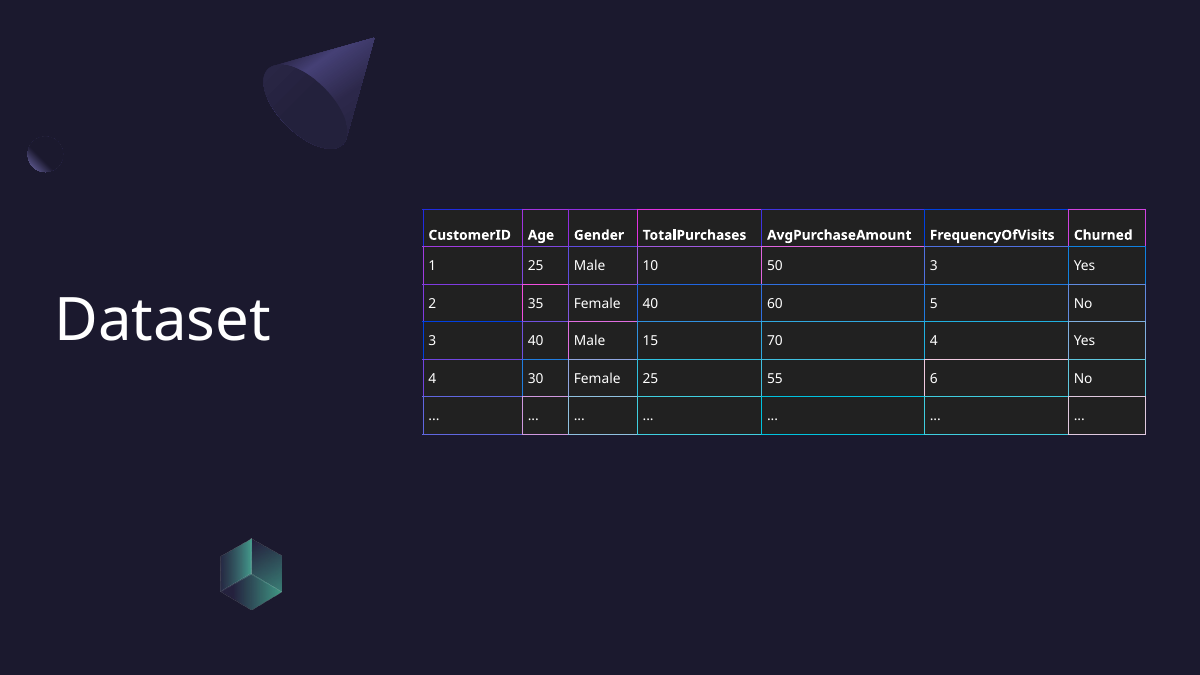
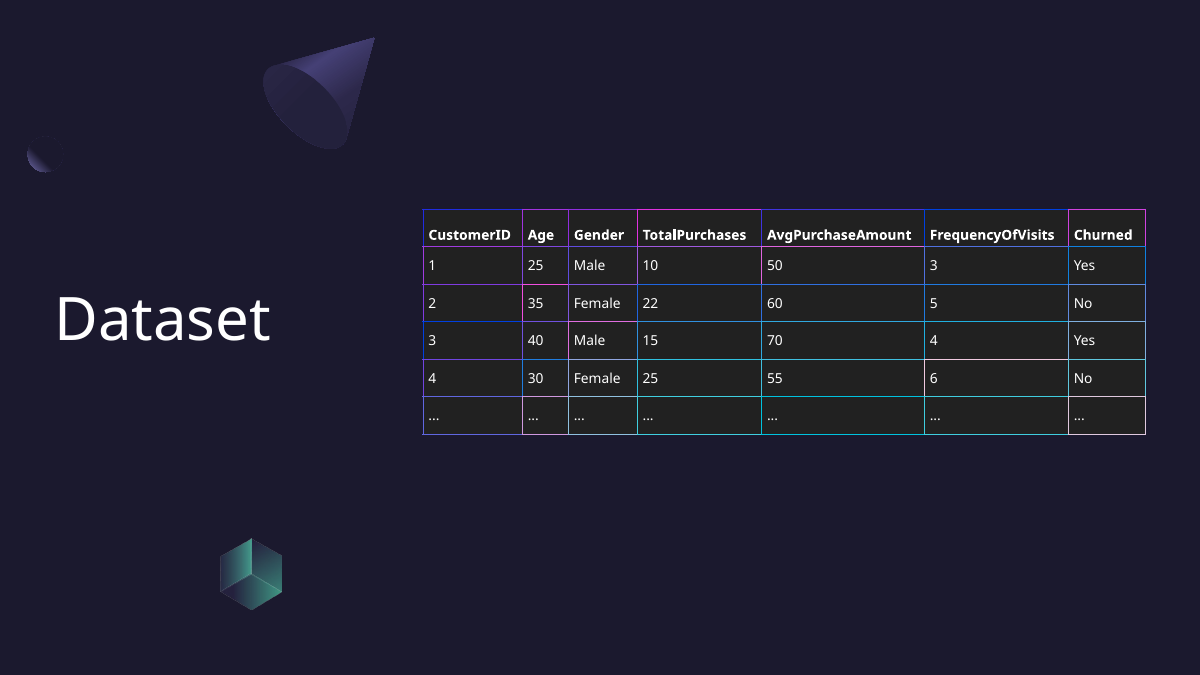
Female 40: 40 -> 22
